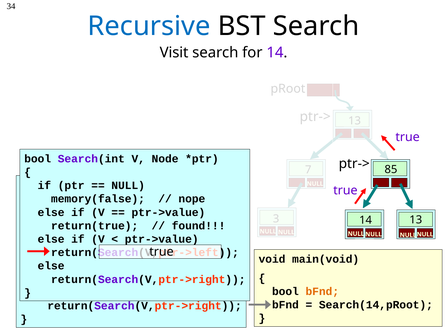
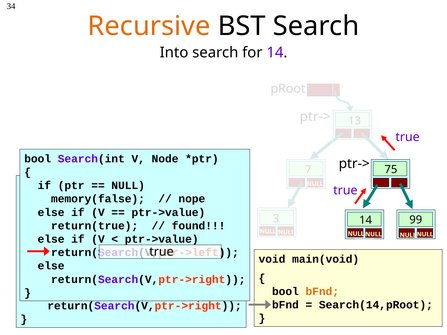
Recursive colour: blue -> orange
Visit: Visit -> Into
85: 85 -> 75
14 13: 13 -> 99
